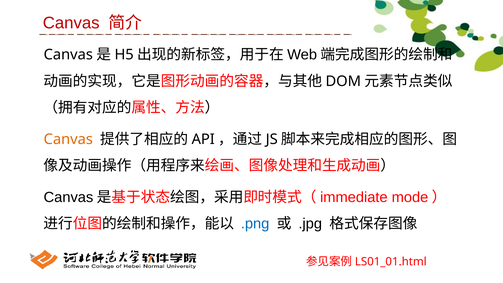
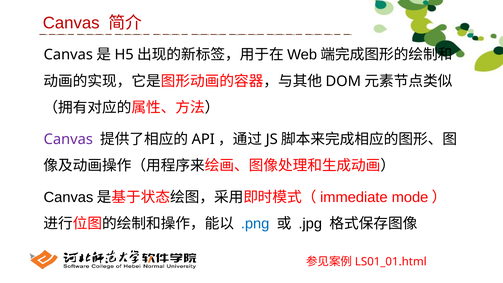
Canvas at (68, 139) colour: orange -> purple
